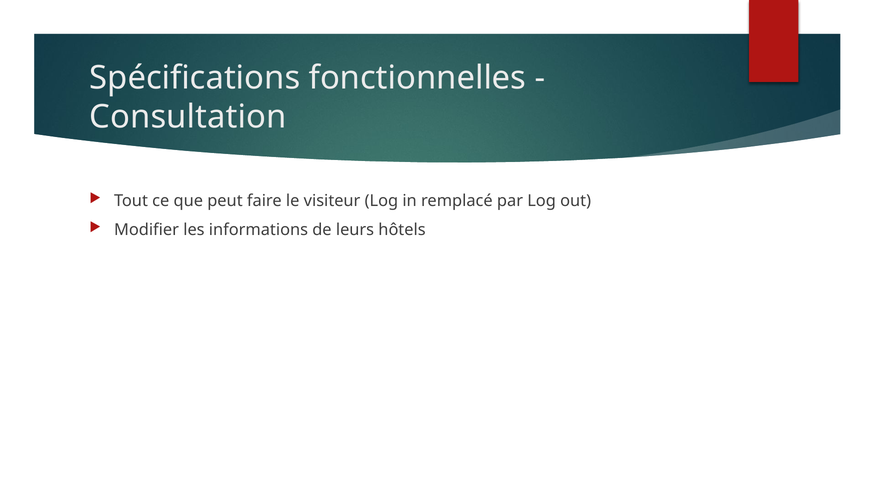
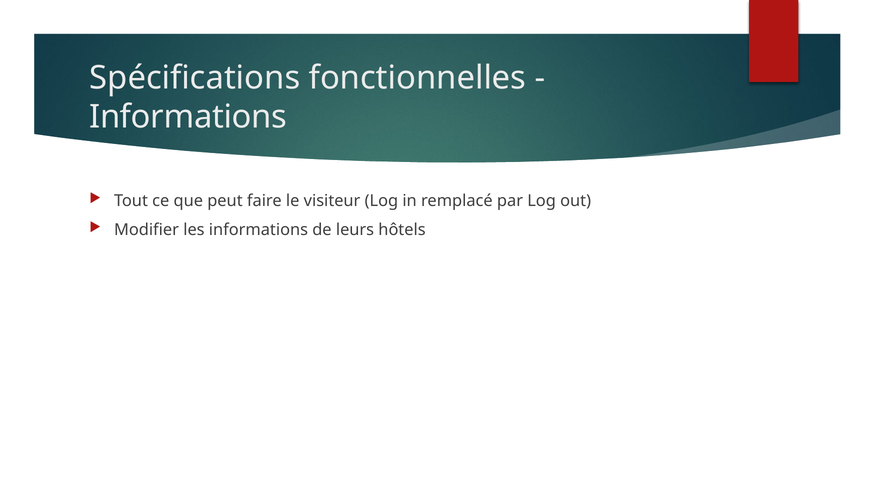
Consultation at (188, 117): Consultation -> Informations
